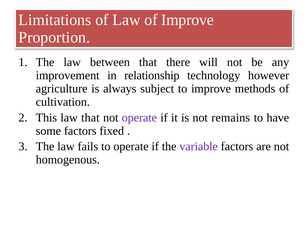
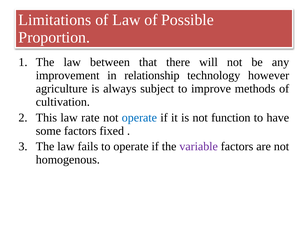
of Improve: Improve -> Possible
law that: that -> rate
operate at (139, 118) colour: purple -> blue
remains: remains -> function
